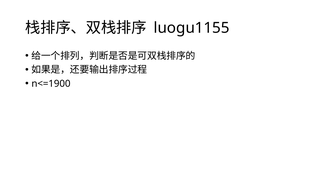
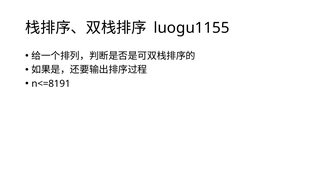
n<=1900: n<=1900 -> n<=8191
